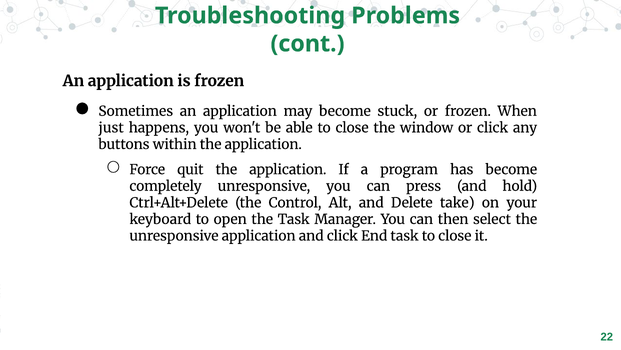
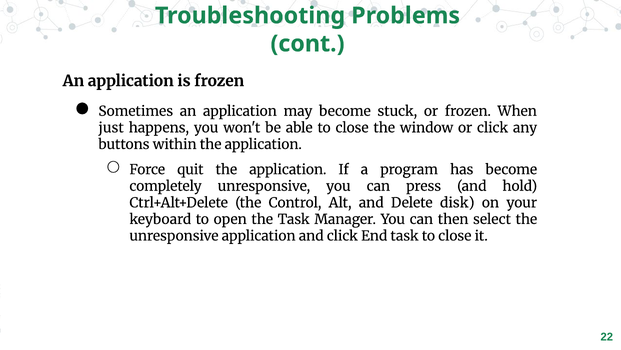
take: take -> disk
